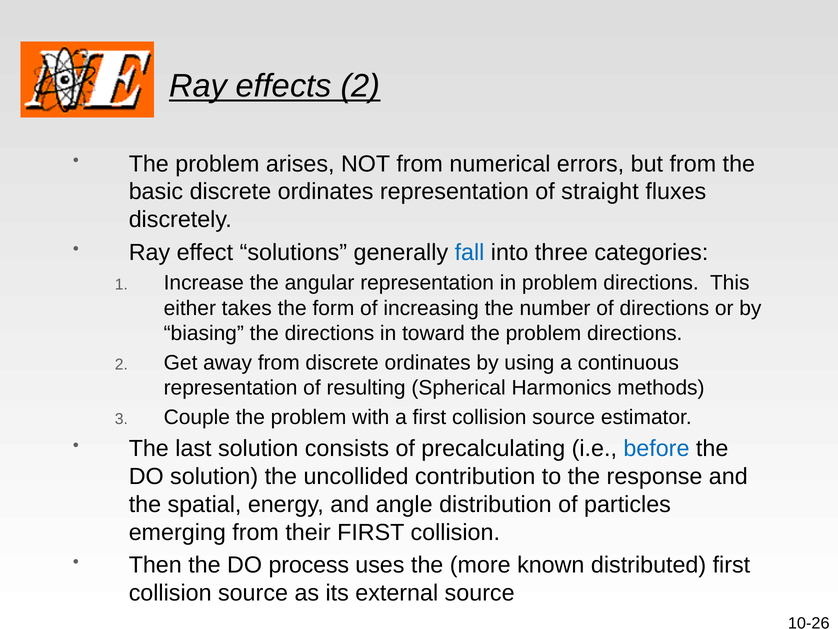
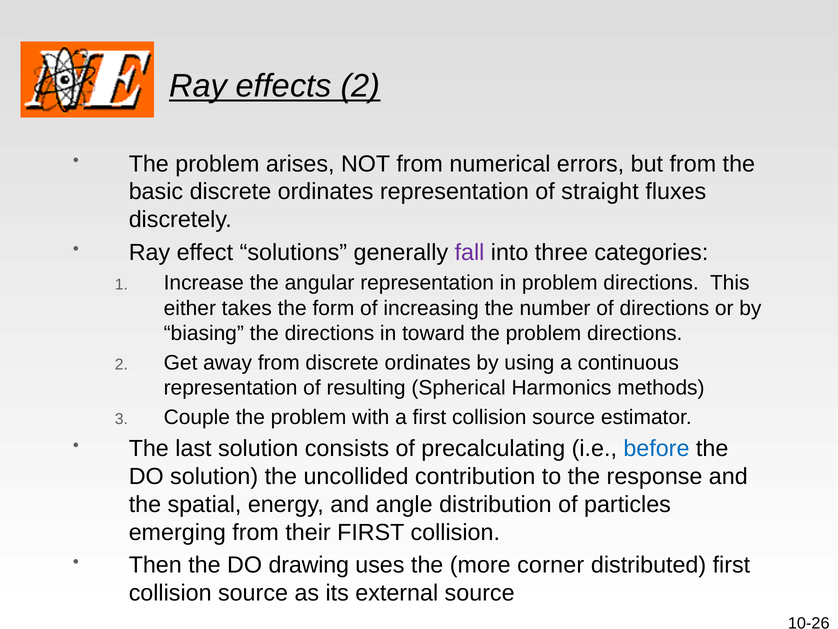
fall colour: blue -> purple
process: process -> drawing
known: known -> corner
